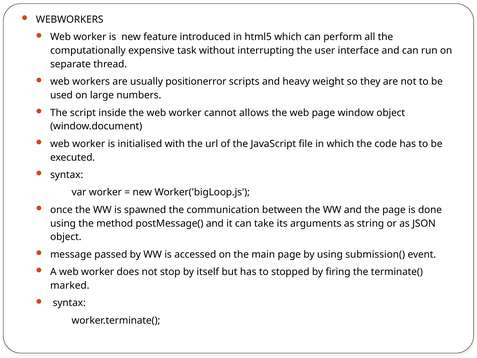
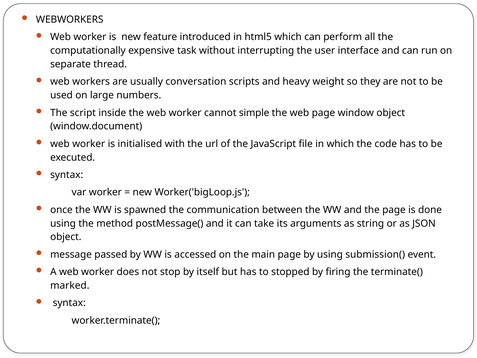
positionerror: positionerror -> conversation
allows: allows -> simple
